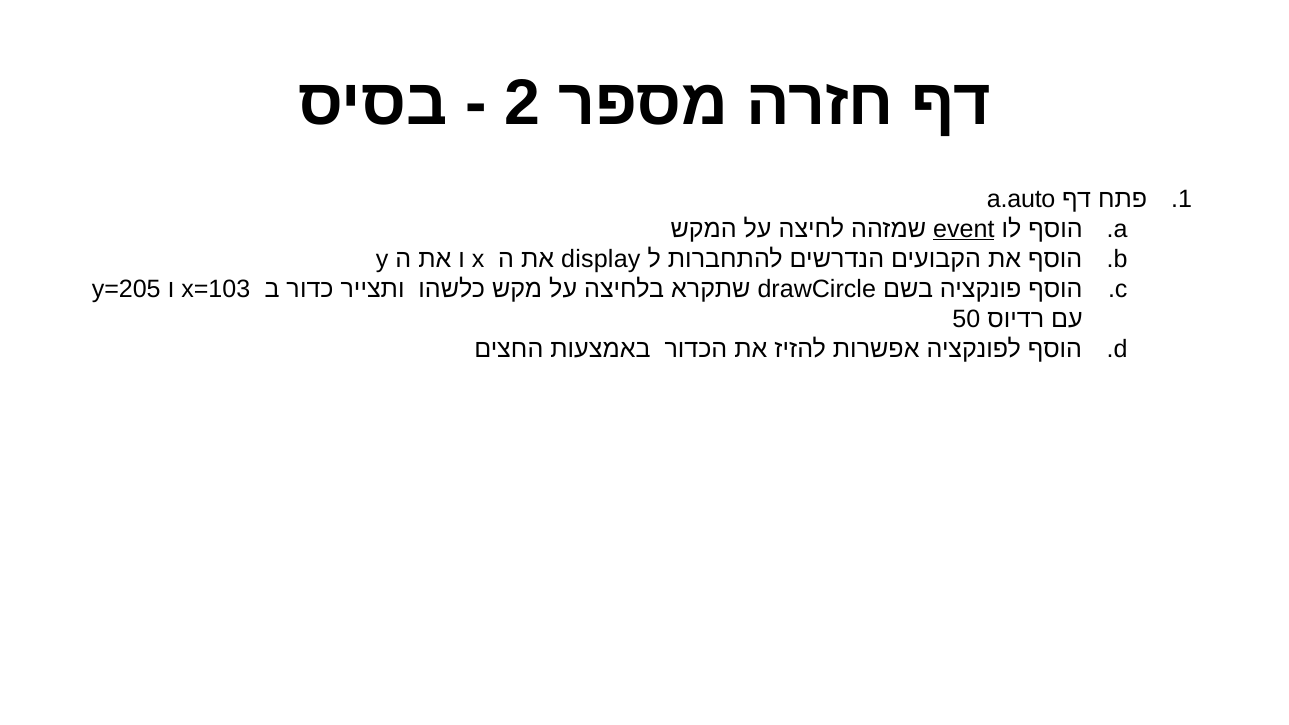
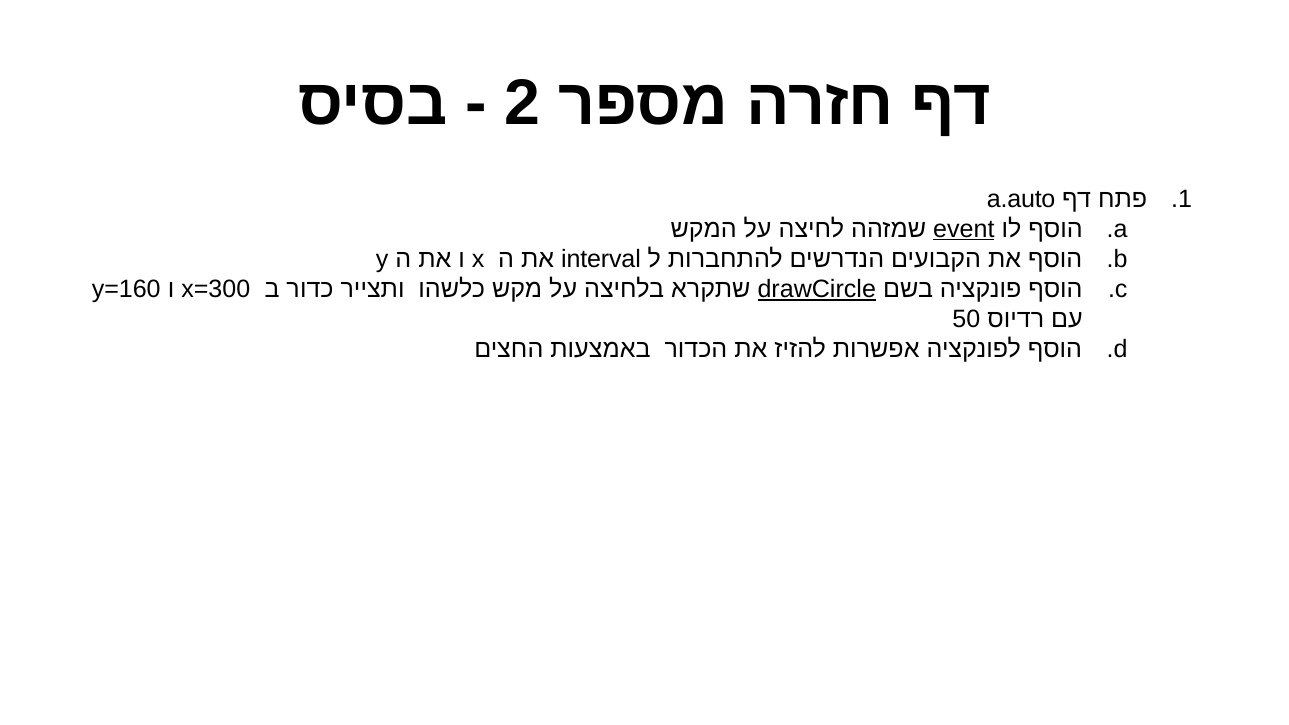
display: display -> interval
y=205: y=205 -> y=160
x=103: x=103 -> x=300
drawCircle underline: none -> present
